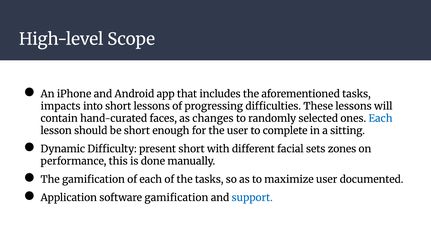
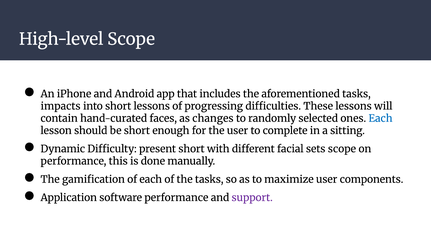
sets zones: zones -> scope
documented: documented -> components
software gamification: gamification -> performance
support colour: blue -> purple
